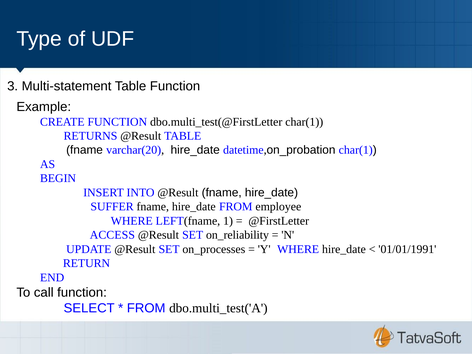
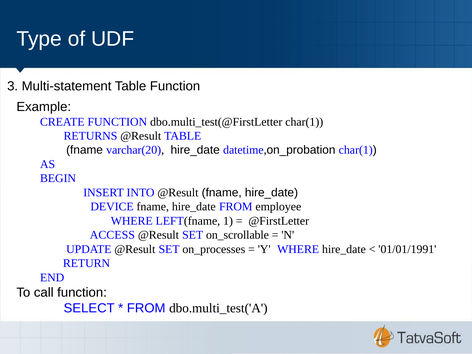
SUFFER: SUFFER -> DEVICE
on_reliability: on_reliability -> on_scrollable
